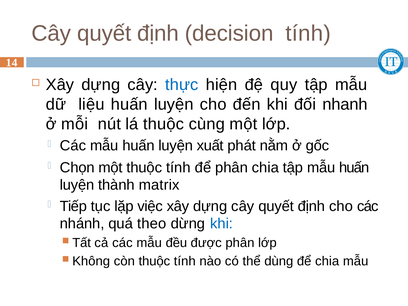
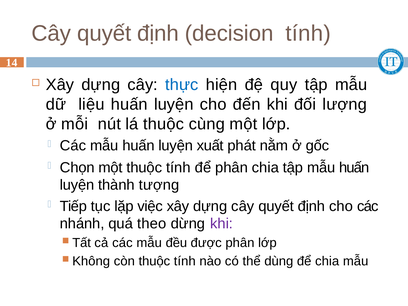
nhanh: nhanh -> lượng
matrix: matrix -> tượng
khi at (222, 224) colour: blue -> purple
